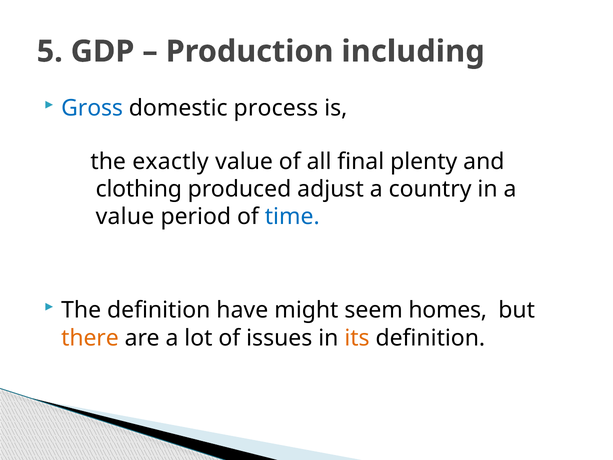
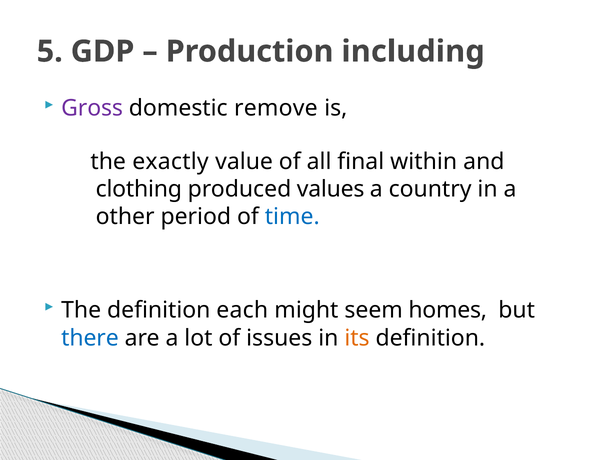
Gross colour: blue -> purple
process: process -> remove
plenty: plenty -> within
adjust: adjust -> values
value at (125, 217): value -> other
have: have -> each
there colour: orange -> blue
